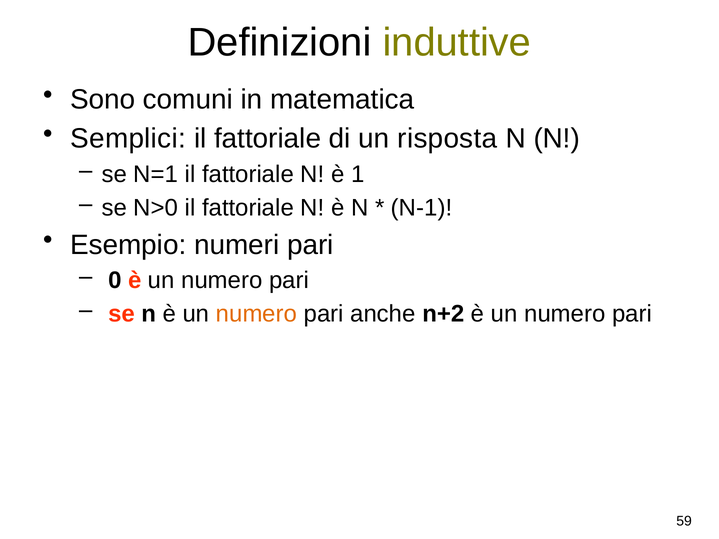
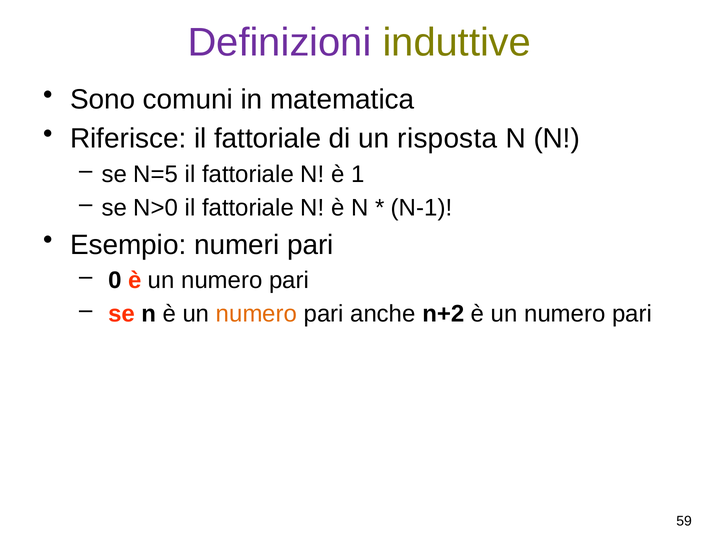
Definizioni colour: black -> purple
Semplici: Semplici -> Riferisce
N=1: N=1 -> N=5
